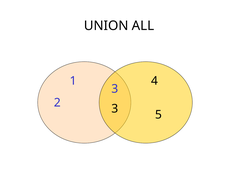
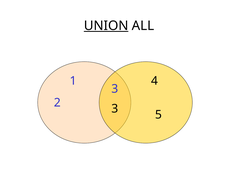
UNION underline: none -> present
